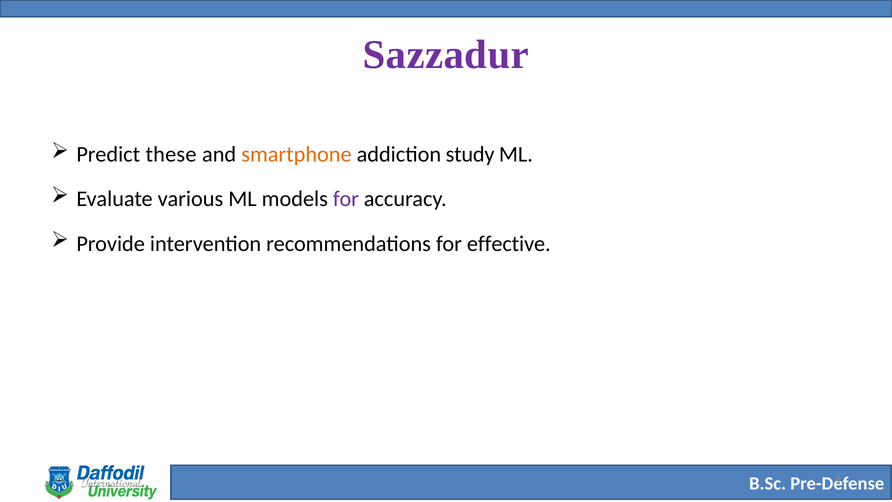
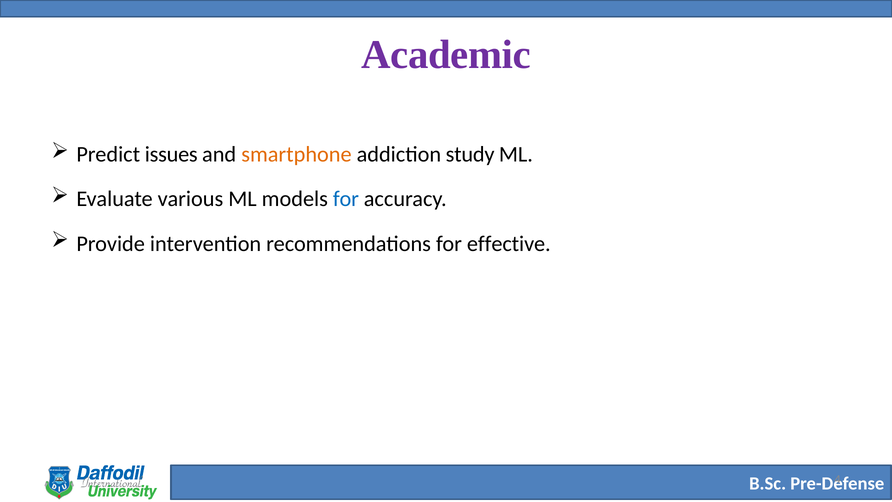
Sazzadur: Sazzadur -> Academic
these: these -> issues
for at (346, 199) colour: purple -> blue
